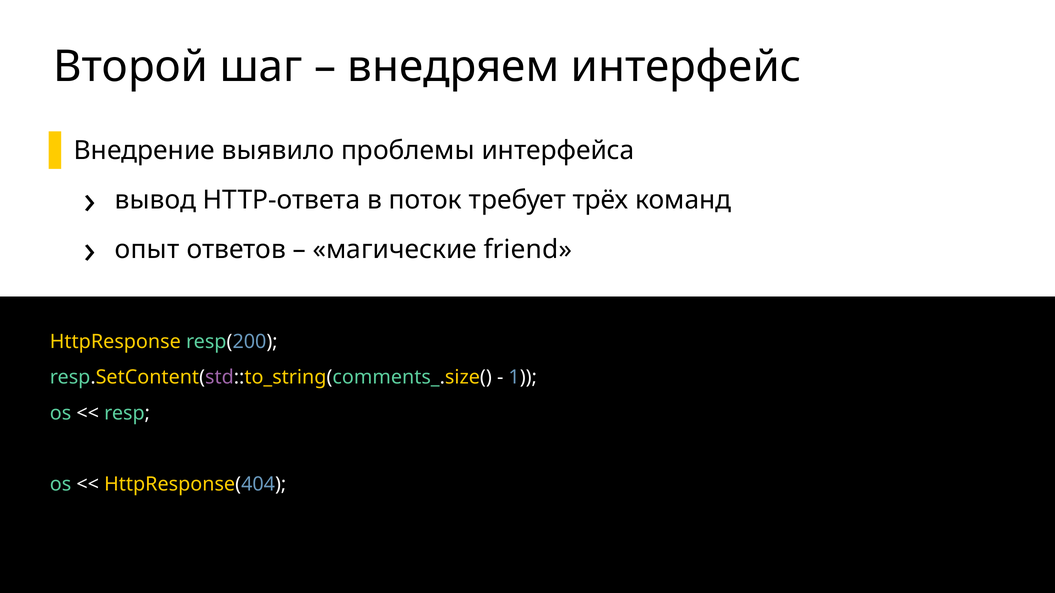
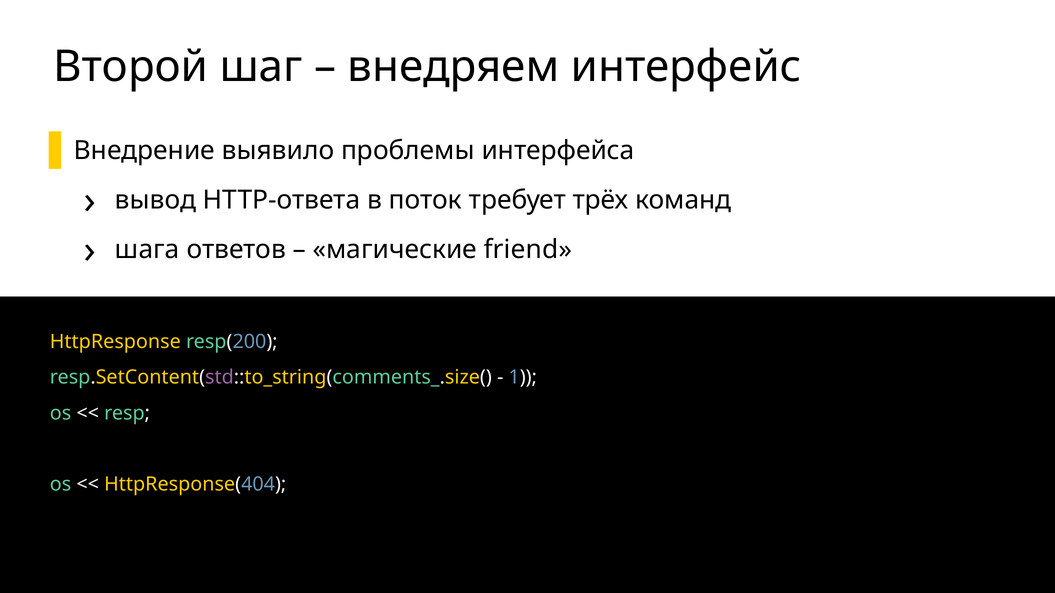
опыт: опыт -> шага
